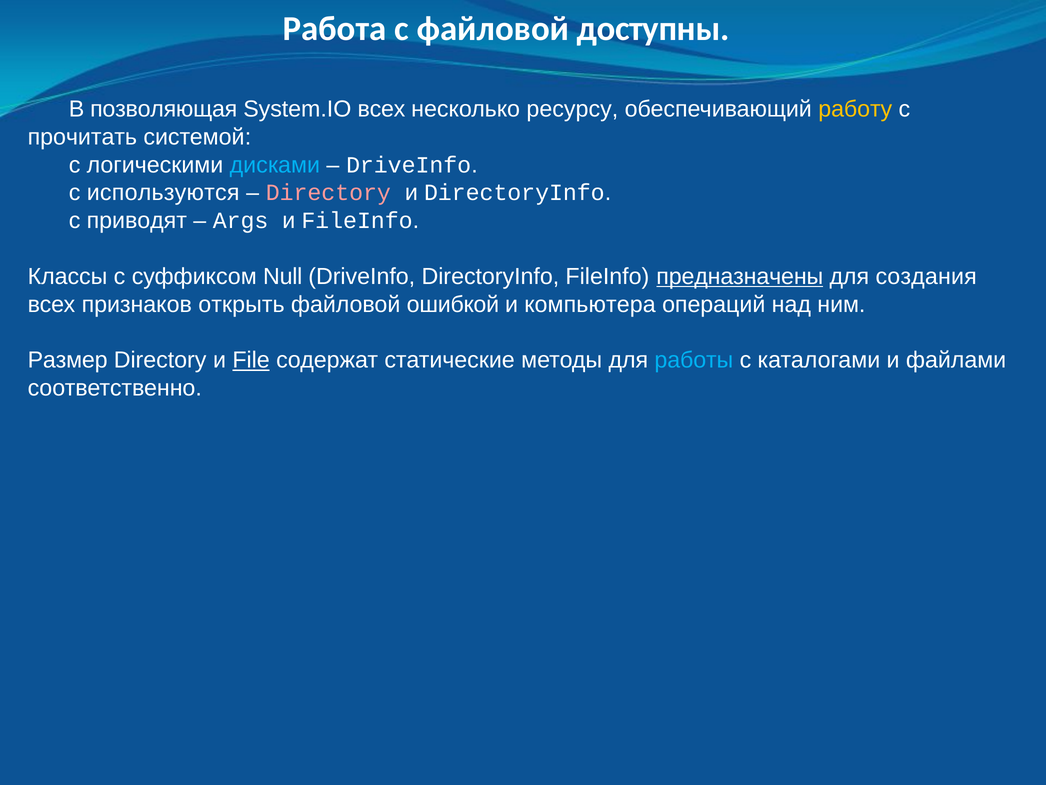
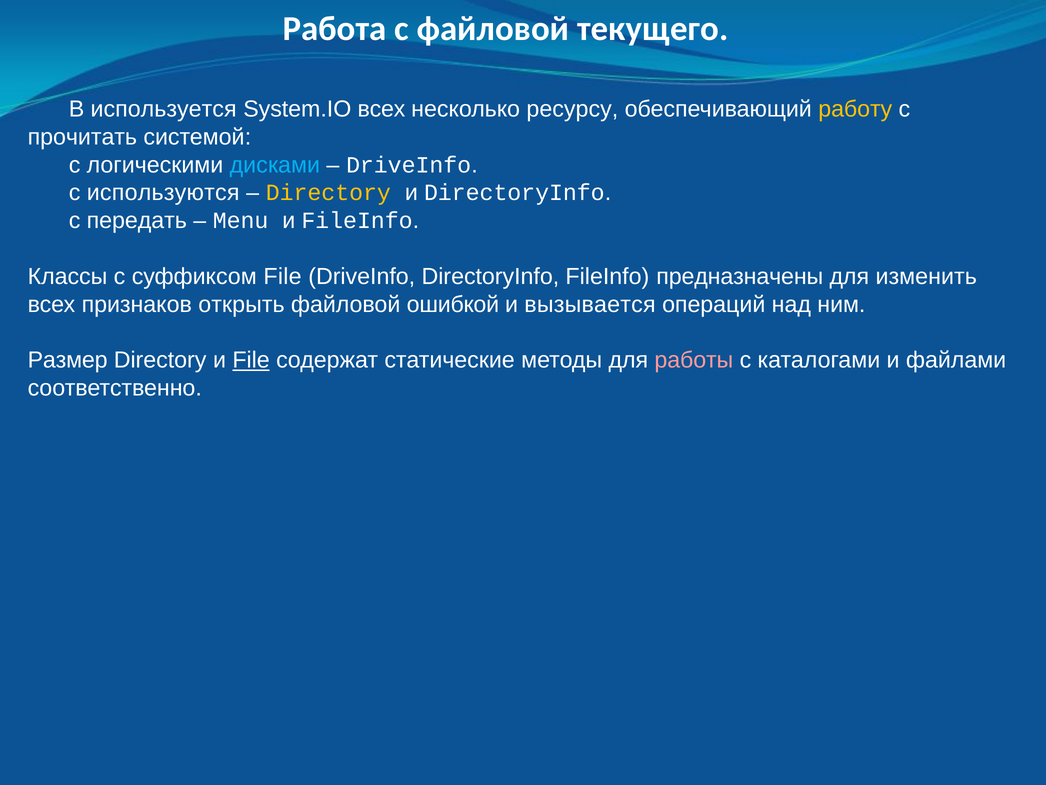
доступны: доступны -> текущего
позволяющая: позволяющая -> используется
Directory at (328, 193) colour: pink -> yellow
приводят: приводят -> передать
Args: Args -> Menu
суффиксом Null: Null -> File
предназначены underline: present -> none
создания: создания -> изменить
компьютера: компьютера -> вызывается
работы colour: light blue -> pink
